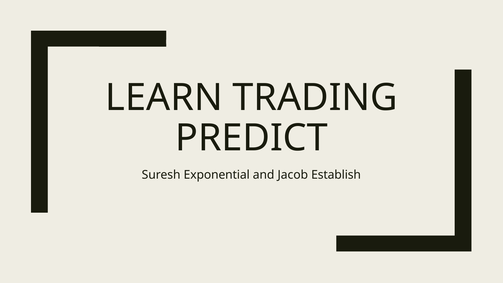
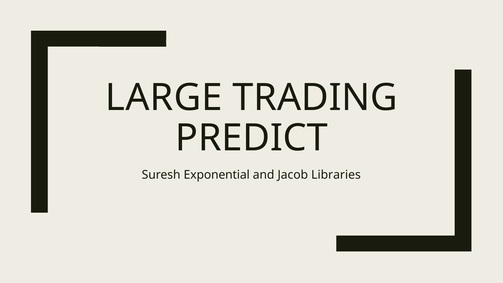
LEARN: LEARN -> LARGE
Establish: Establish -> Libraries
